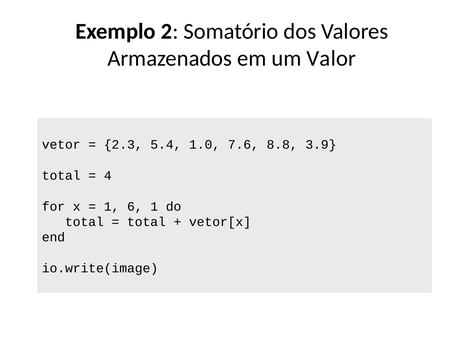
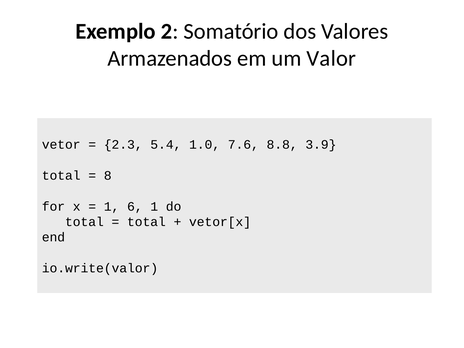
4: 4 -> 8
io.write(image: io.write(image -> io.write(valor
